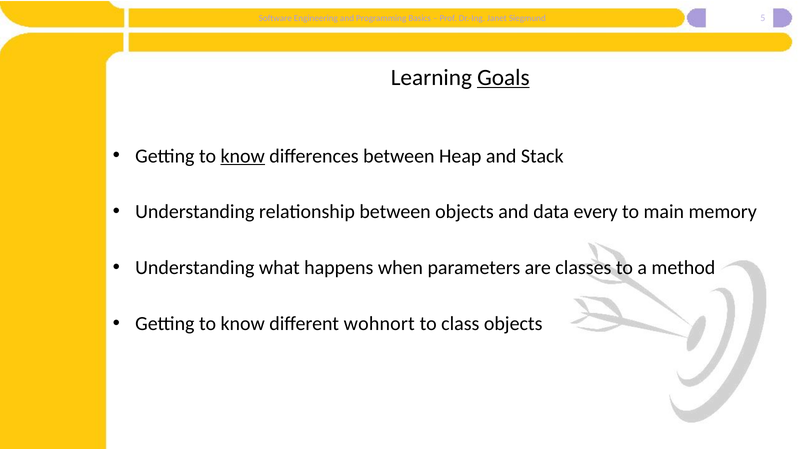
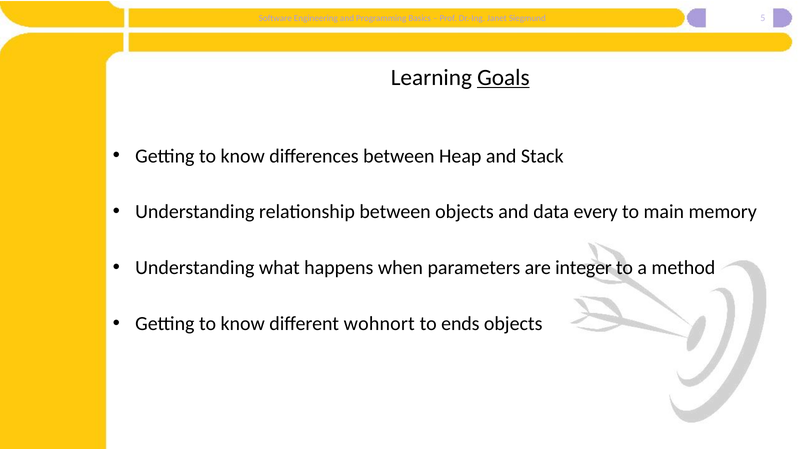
know at (243, 156) underline: present -> none
classes: classes -> integer
class: class -> ends
